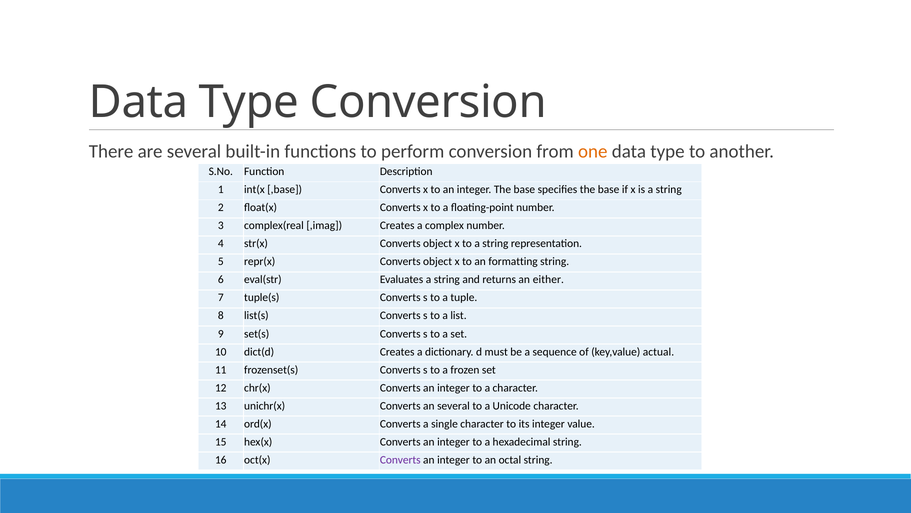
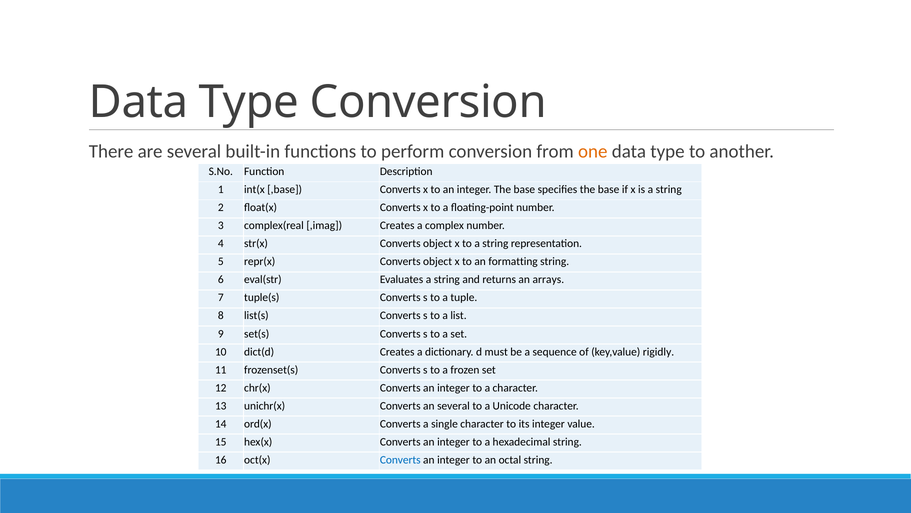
either: either -> arrays
actual: actual -> rigidly
Converts at (400, 459) colour: purple -> blue
